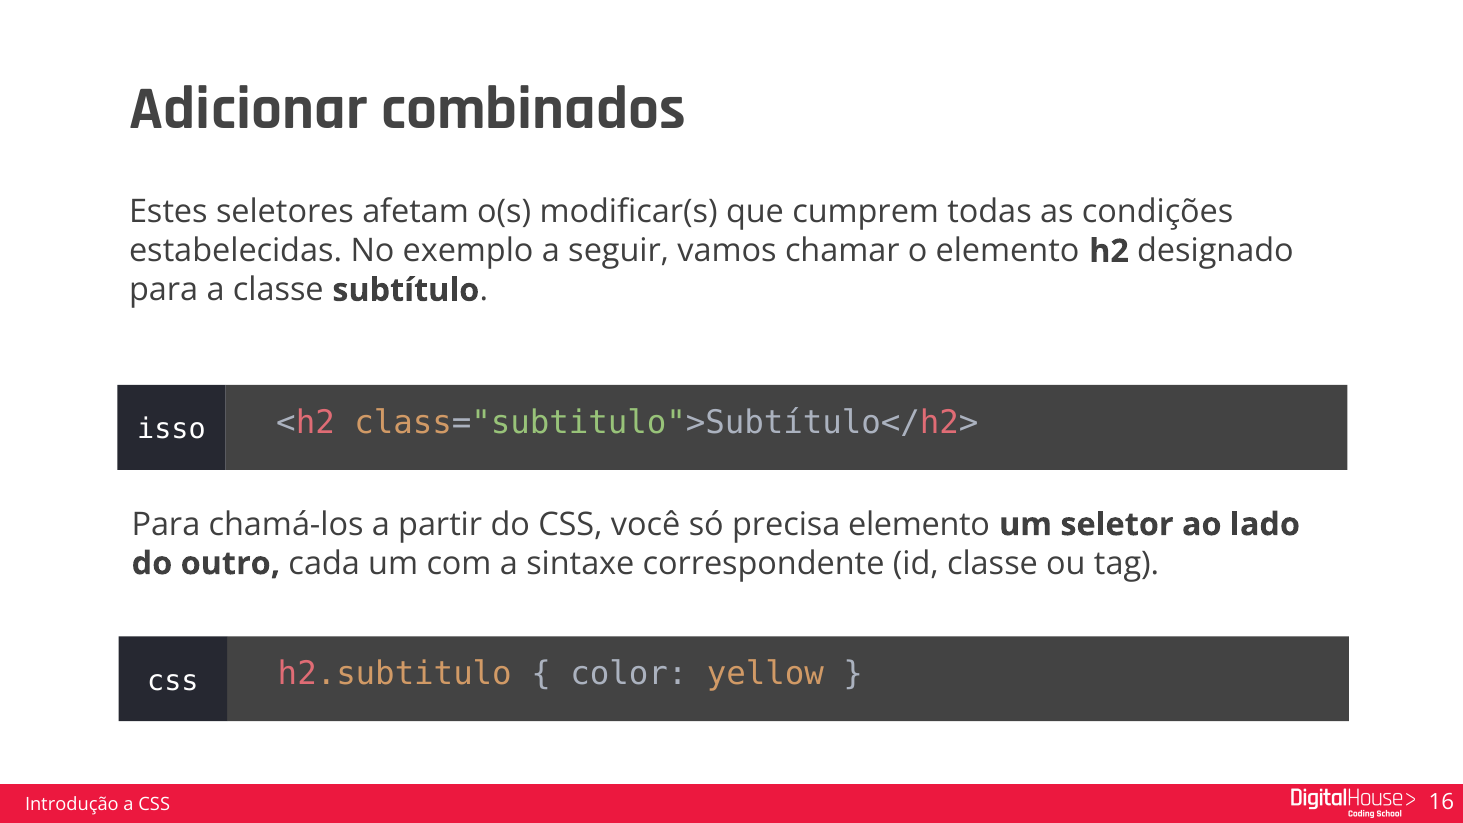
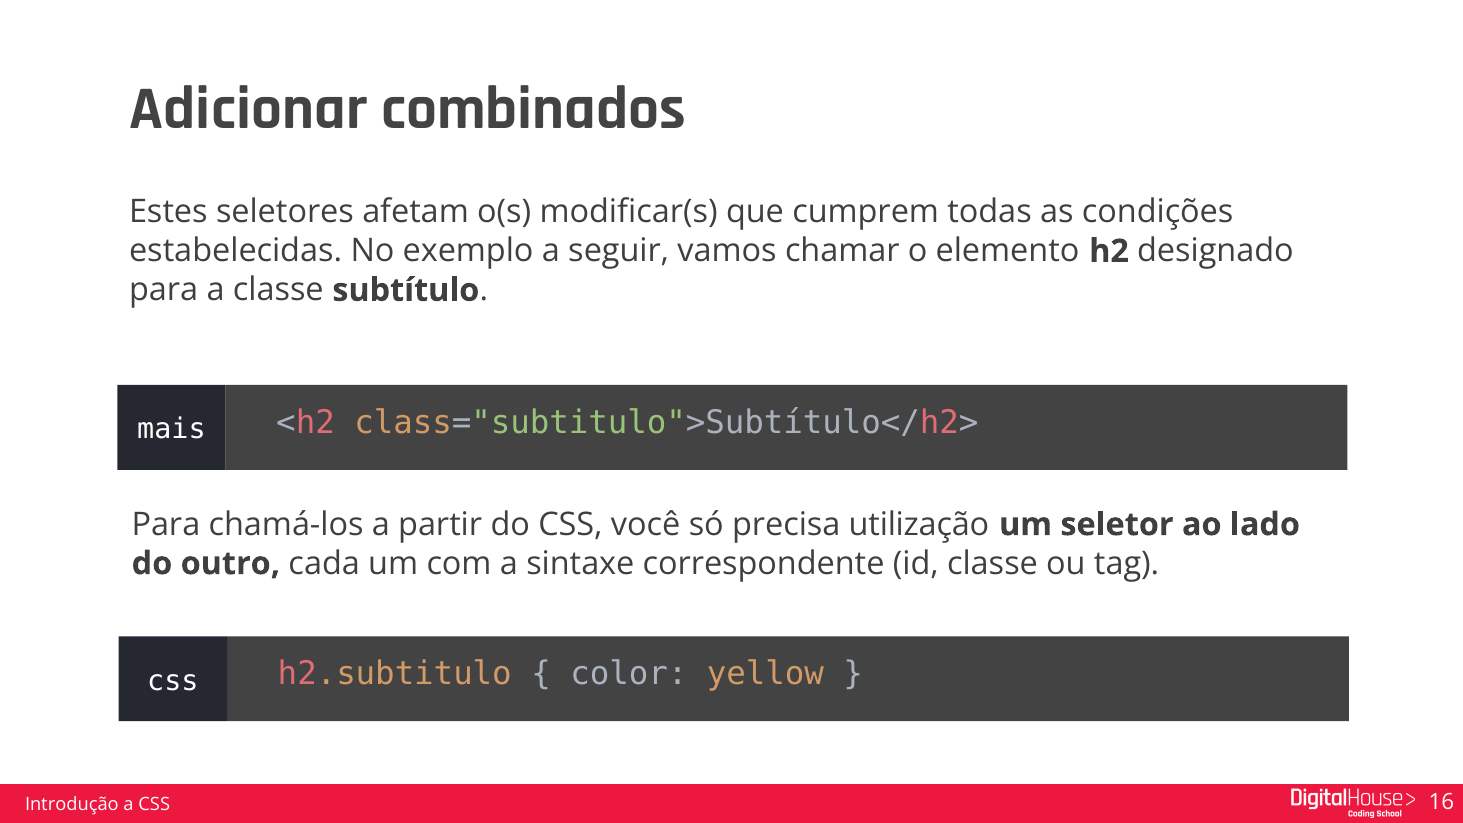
isso: isso -> mais
precisa elemento: elemento -> utilização
